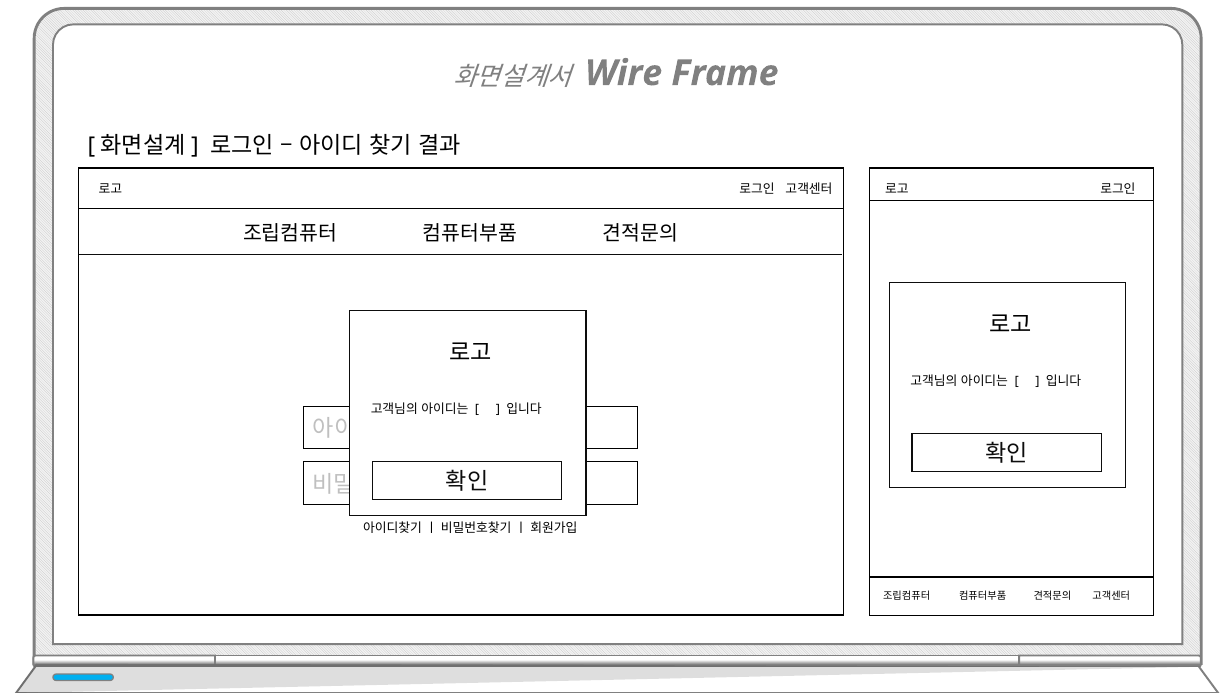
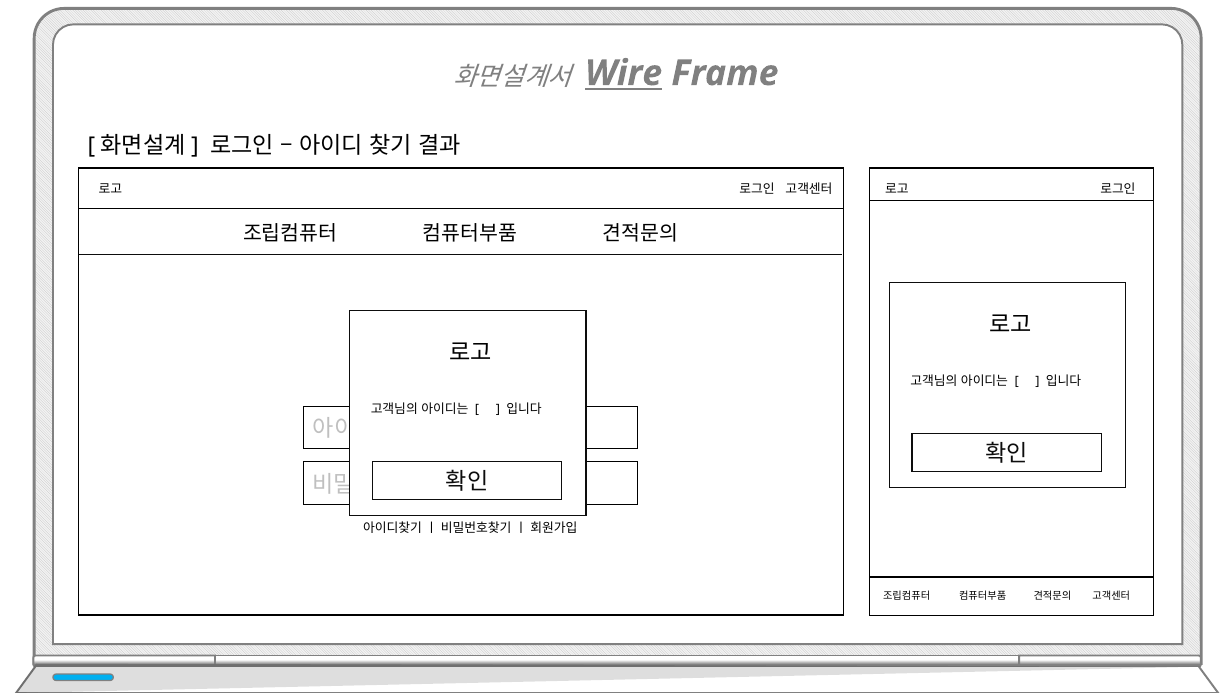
Wire underline: none -> present
